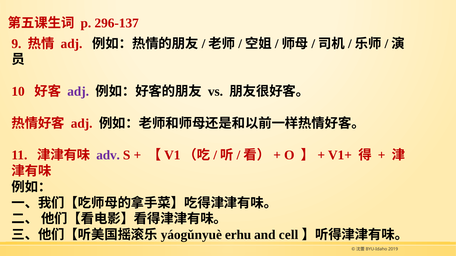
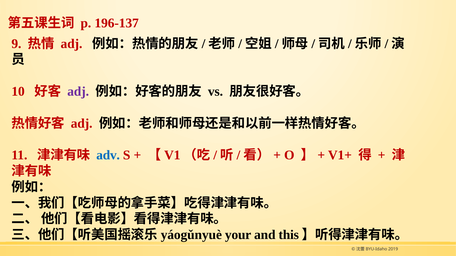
296-137: 296-137 -> 196-137
adv colour: purple -> blue
erhu: erhu -> your
cell: cell -> this
